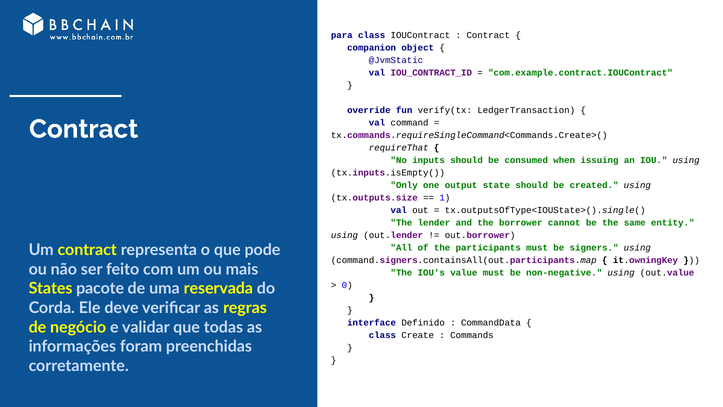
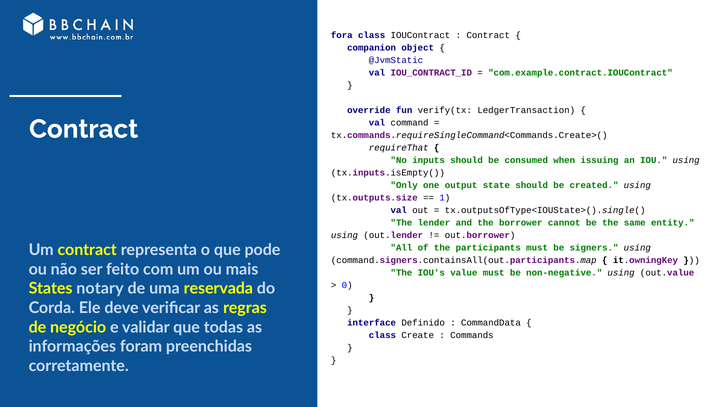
para: para -> fora
pacote: pacote -> notary
